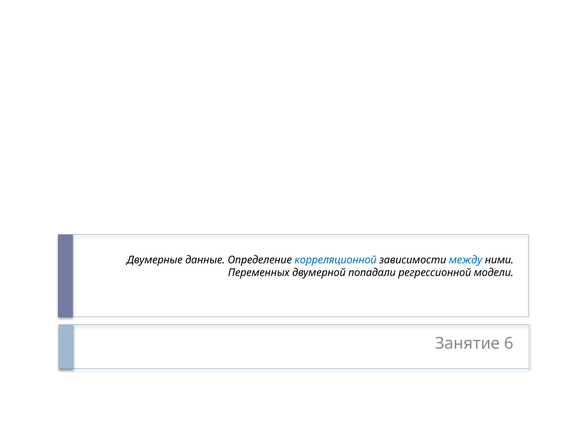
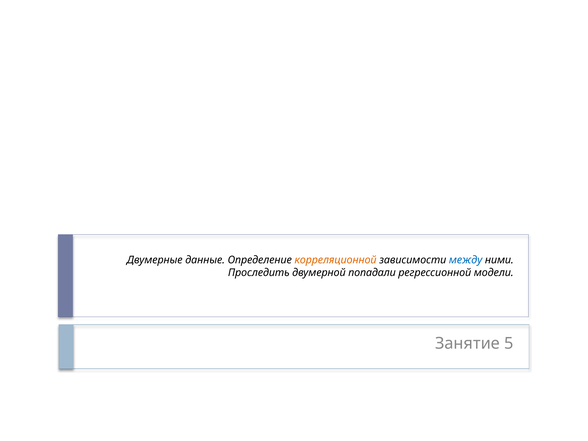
корреляционной colour: blue -> orange
Переменных: Переменных -> Проследить
6: 6 -> 5
